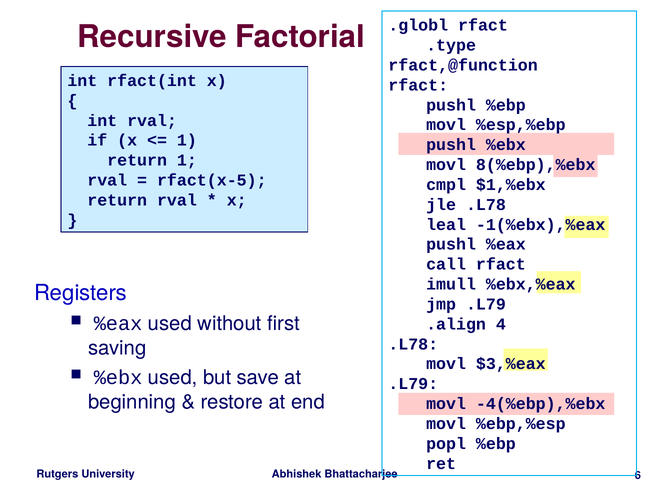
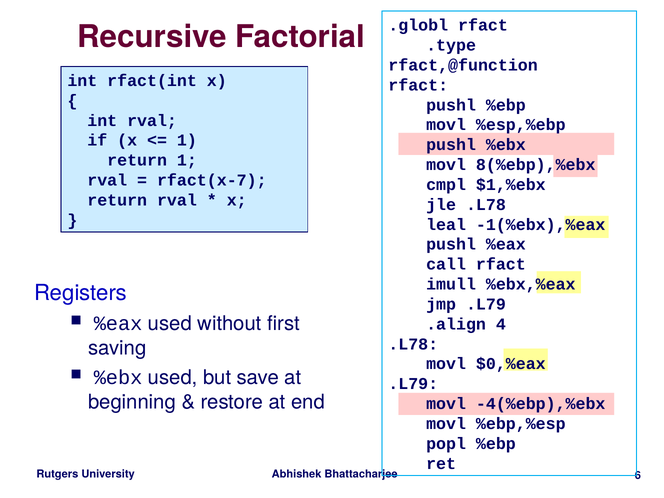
rfact(x-5: rfact(x-5 -> rfact(x-7
$3,%eax: $3,%eax -> $0,%eax
